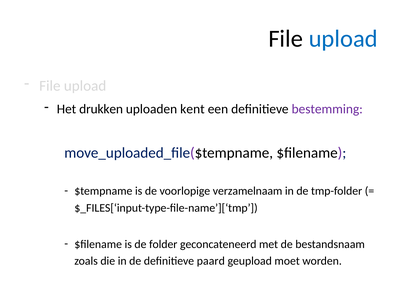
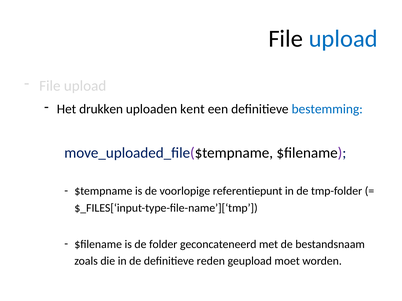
bestemming colour: purple -> blue
verzamelnaam: verzamelnaam -> referentiepunt
paard: paard -> reden
